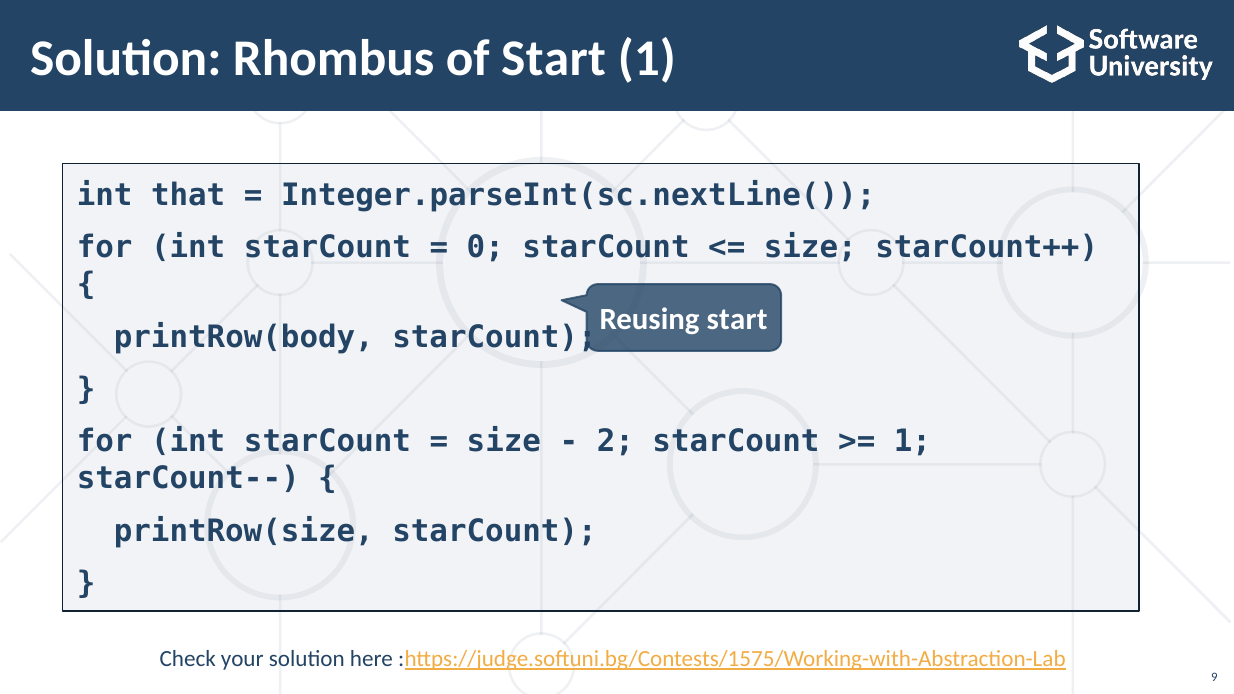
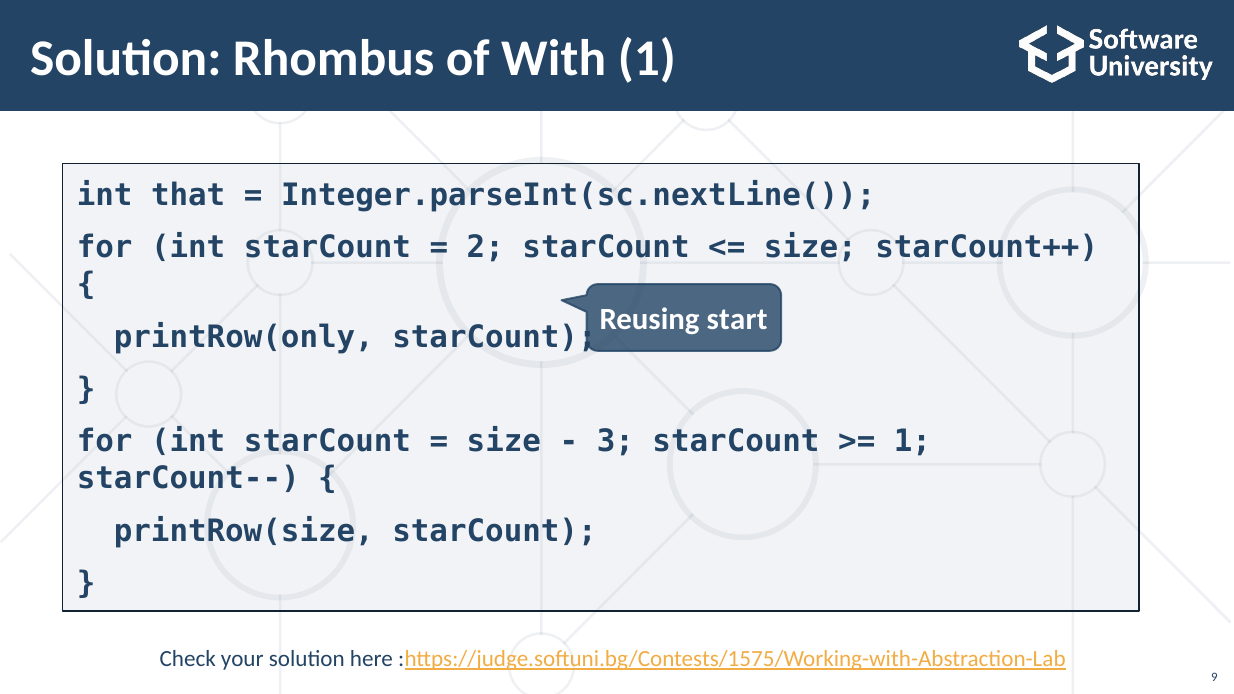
of Start: Start -> With
0: 0 -> 2
printRow(body: printRow(body -> printRow(only
2: 2 -> 3
